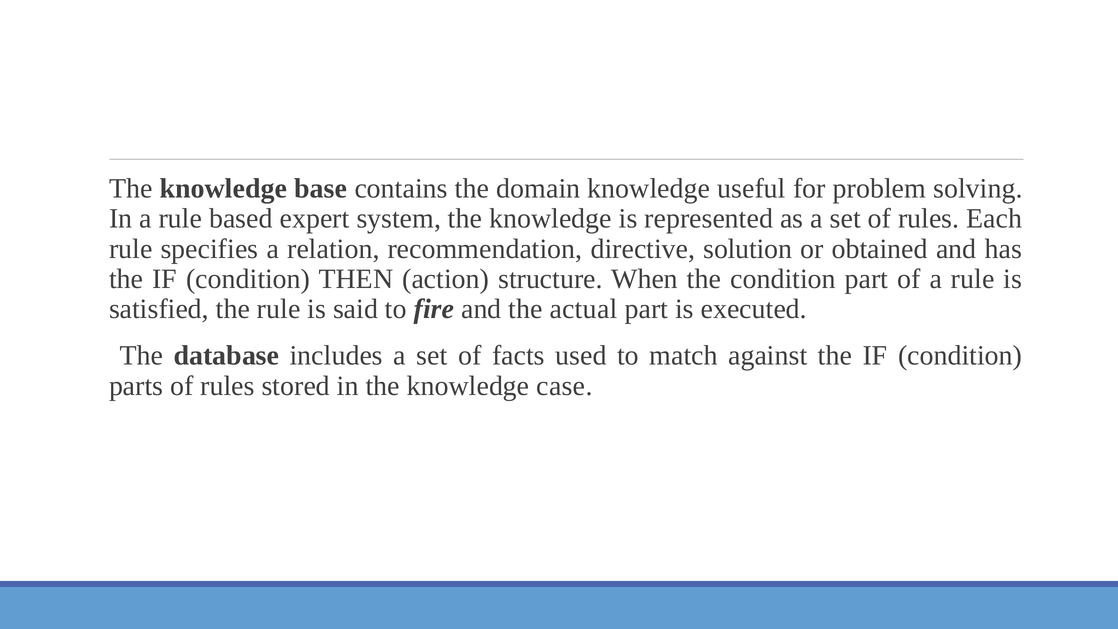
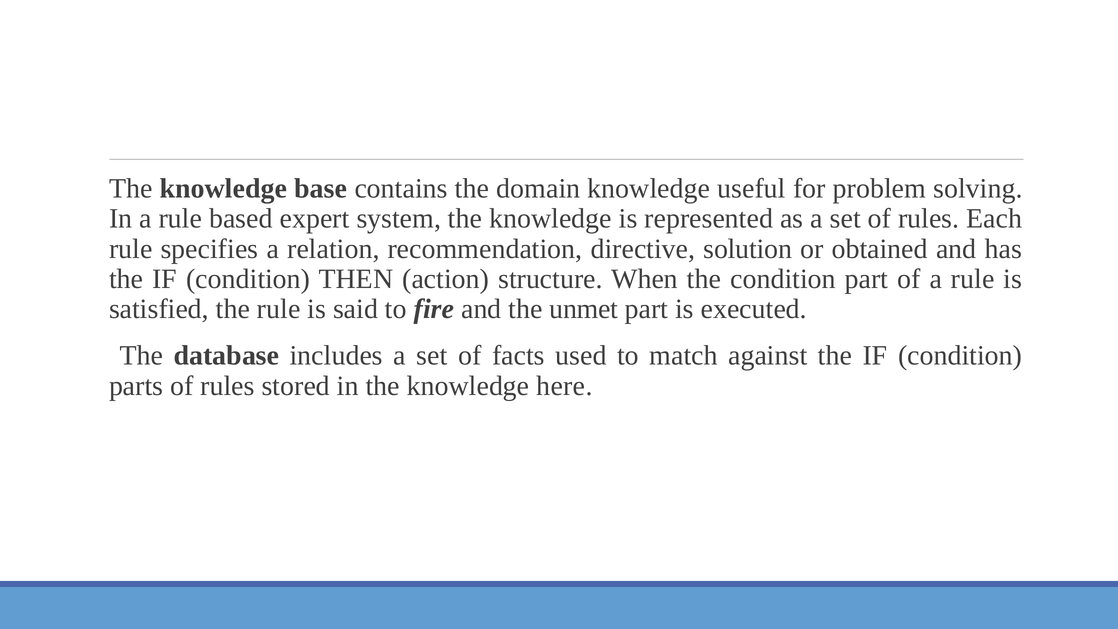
actual: actual -> unmet
case: case -> here
